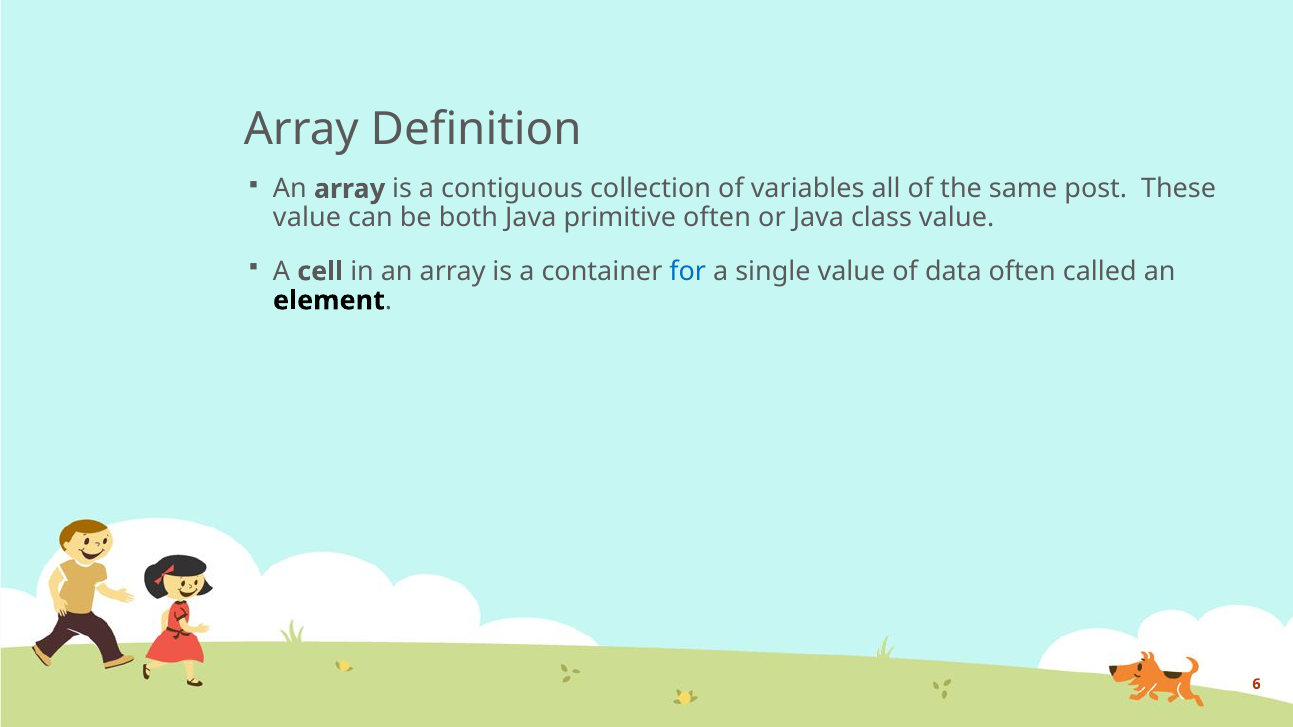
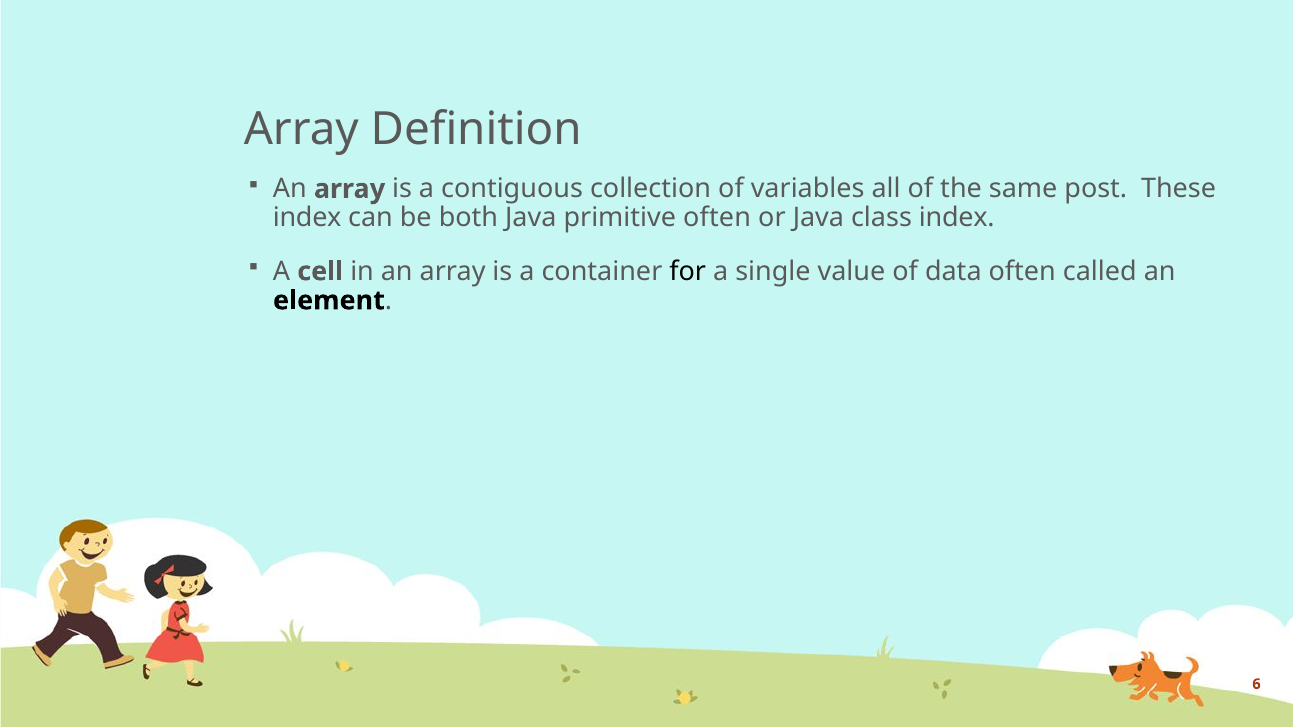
value at (307, 218): value -> index
class value: value -> index
for colour: blue -> black
